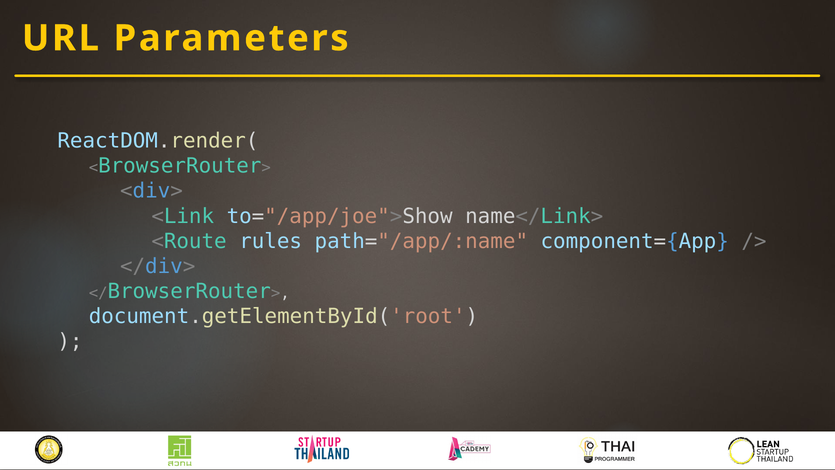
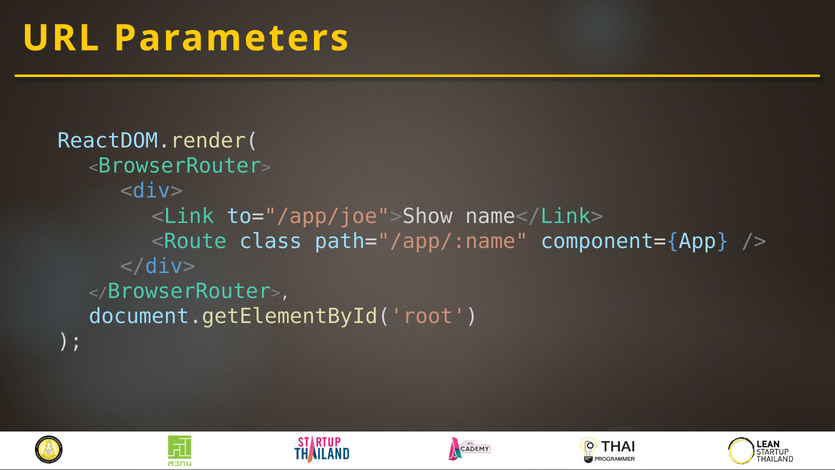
rules: rules -> class
